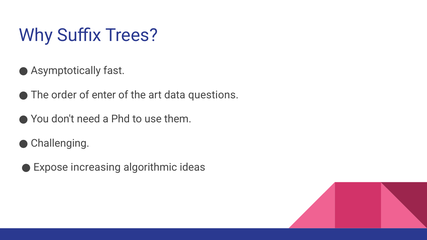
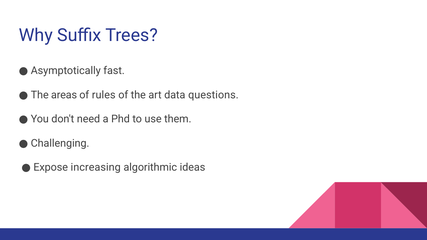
order: order -> areas
enter: enter -> rules
